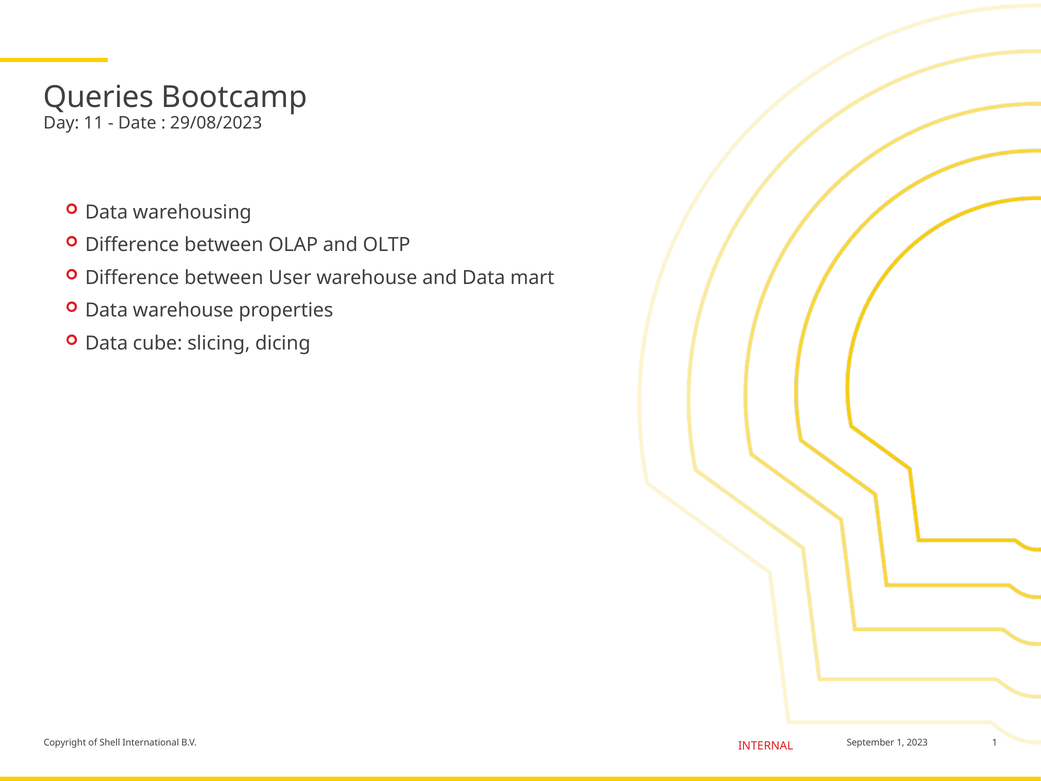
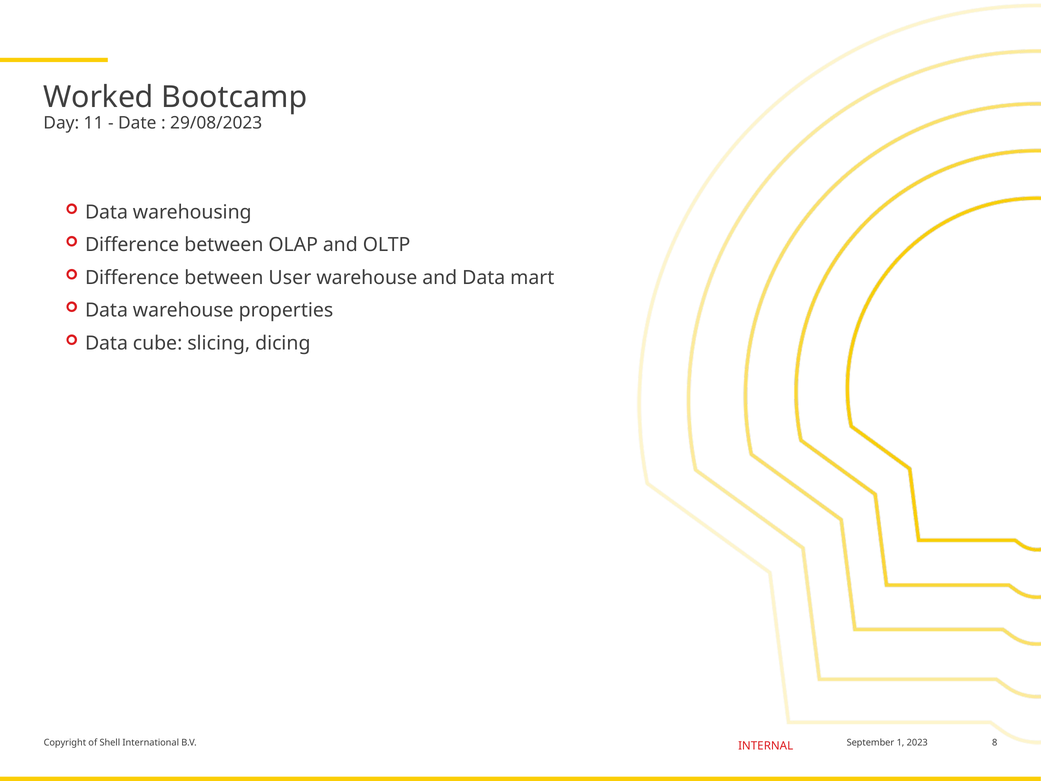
Queries: Queries -> Worked
2023 1: 1 -> 8
